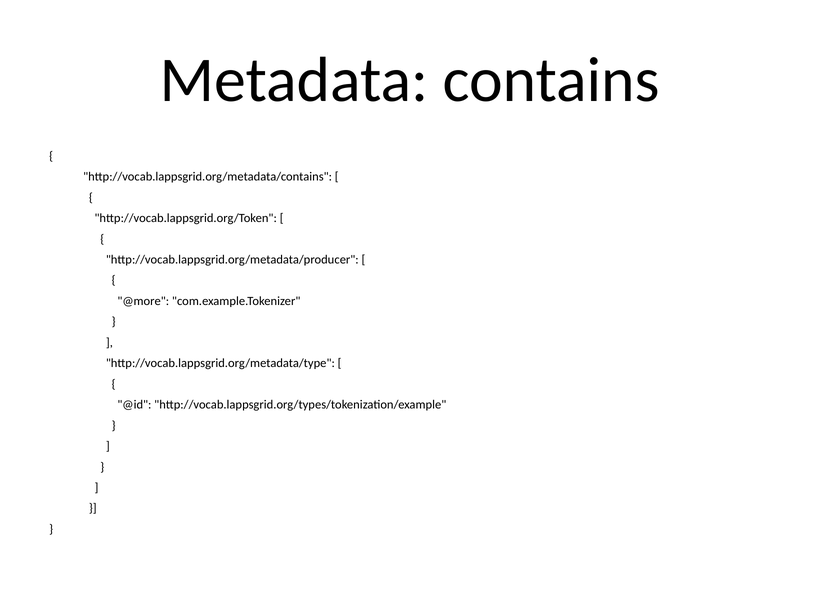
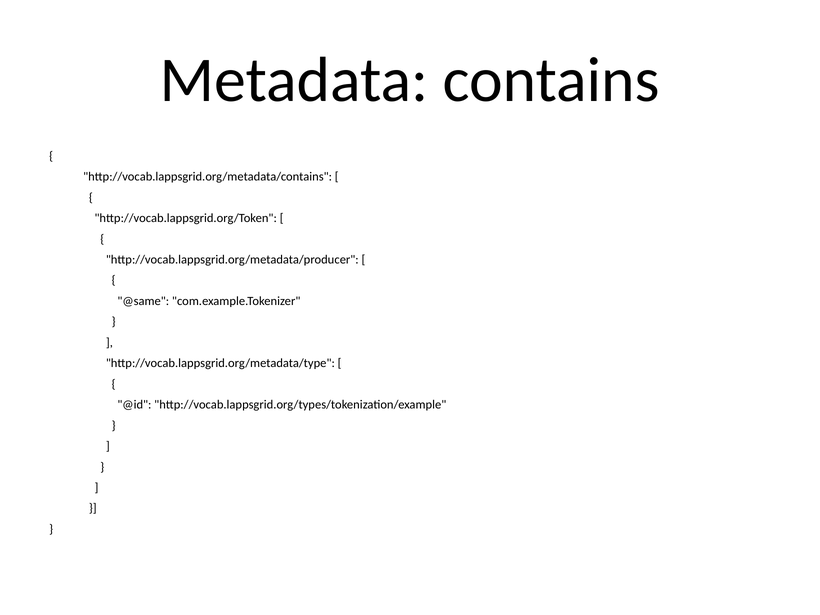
@more: @more -> @same
